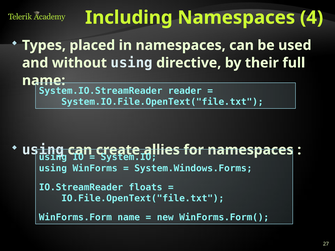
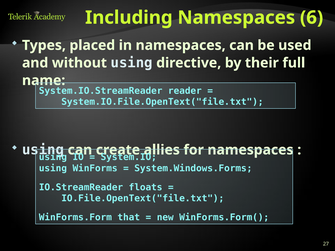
4: 4 -> 6
WinForms.Form name: name -> that
